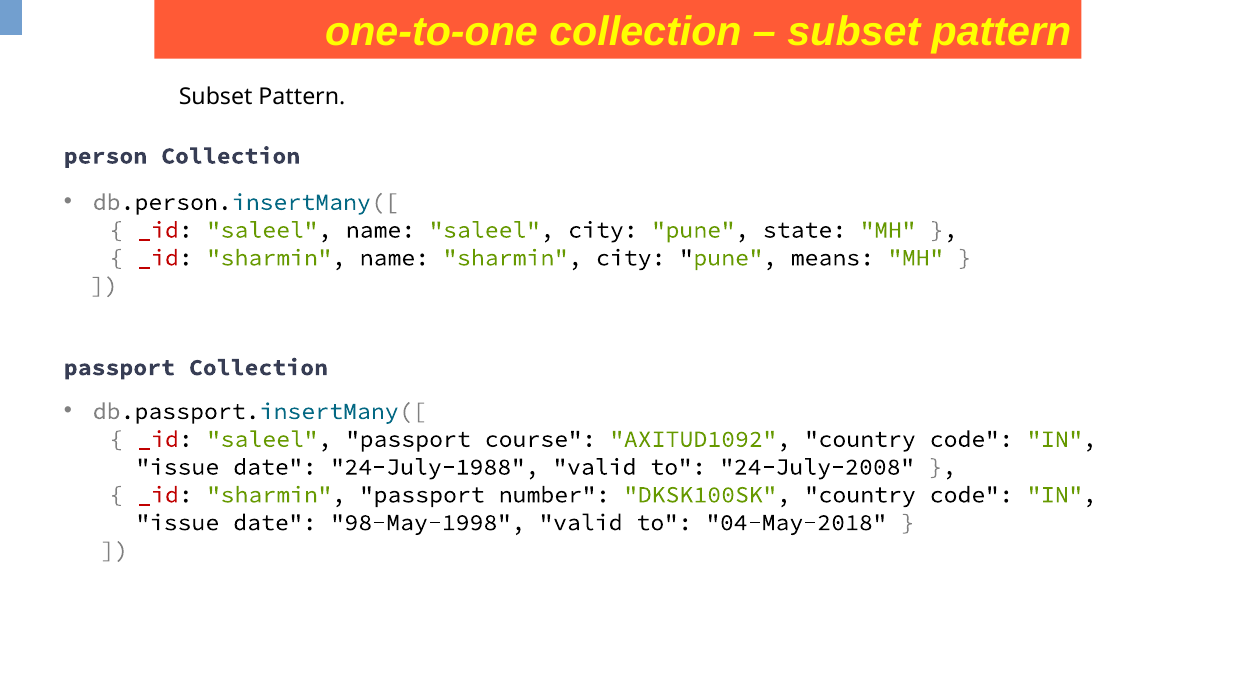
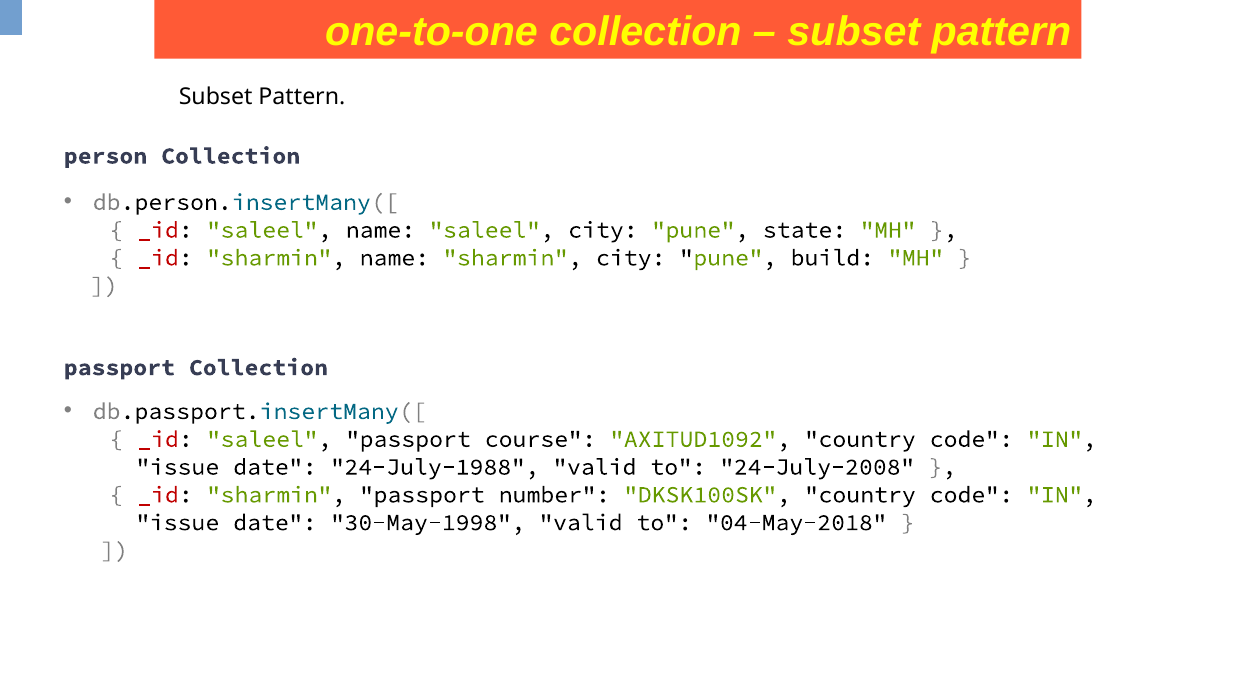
means: means -> build
98-May-1998: 98-May-1998 -> 30-May-1998
